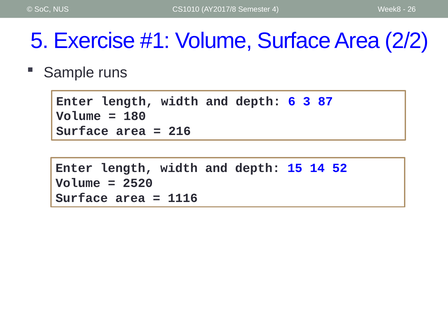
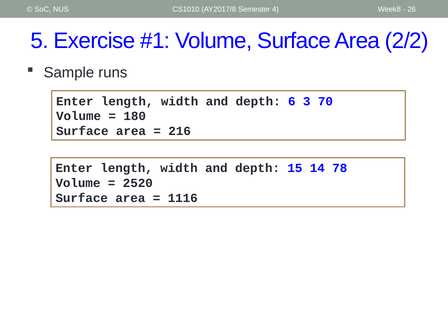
87: 87 -> 70
52: 52 -> 78
